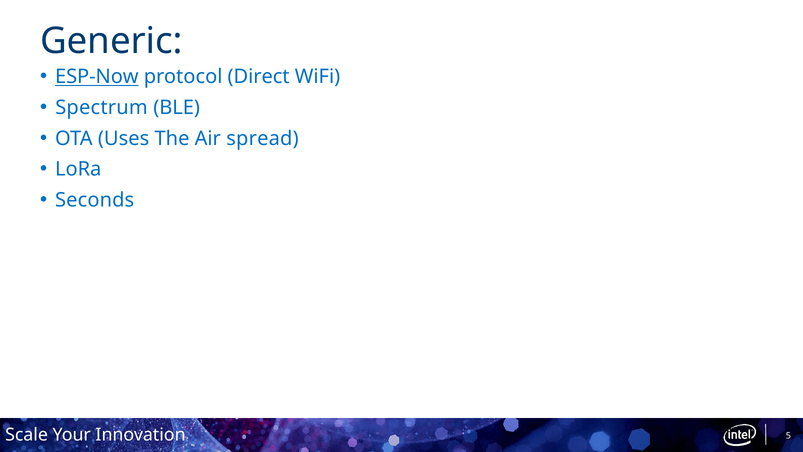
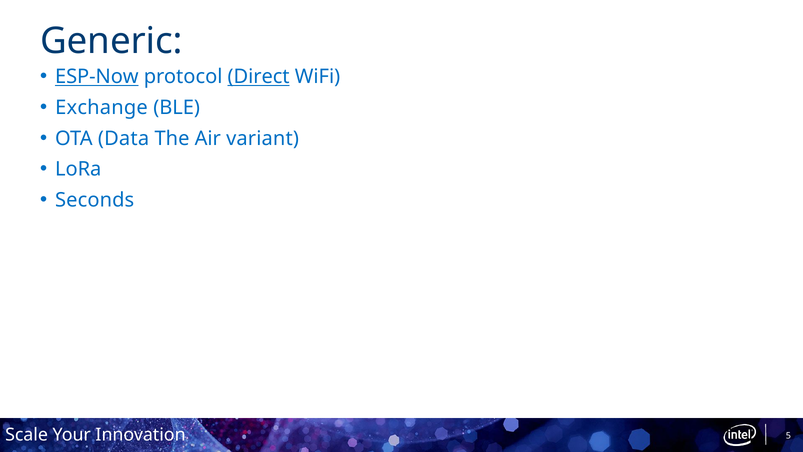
Direct underline: none -> present
Spectrum: Spectrum -> Exchange
Uses: Uses -> Data
spread: spread -> variant
